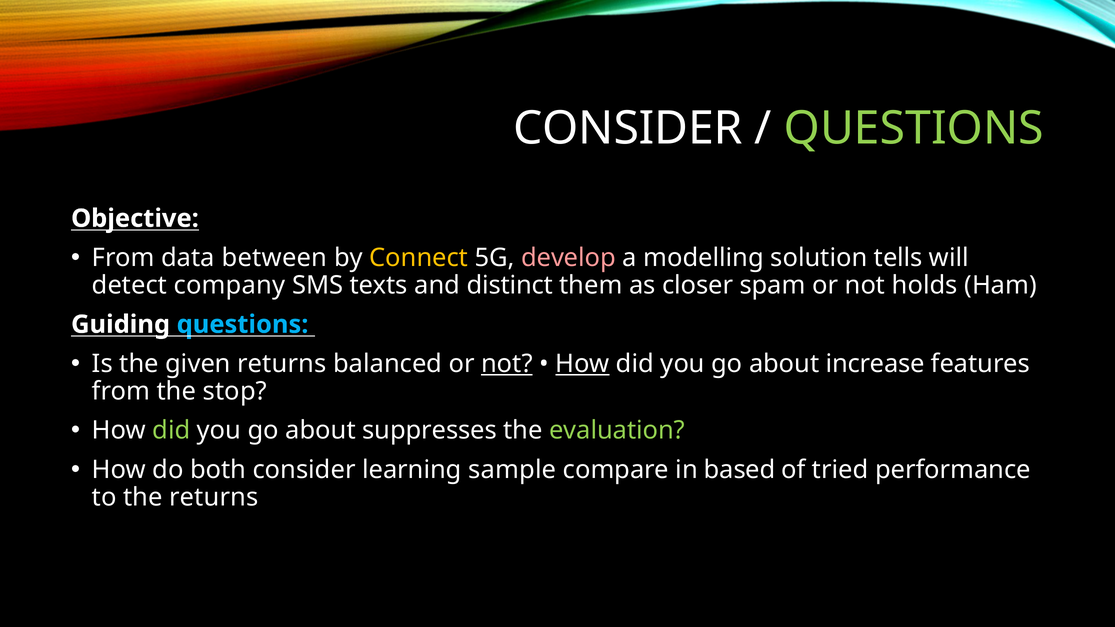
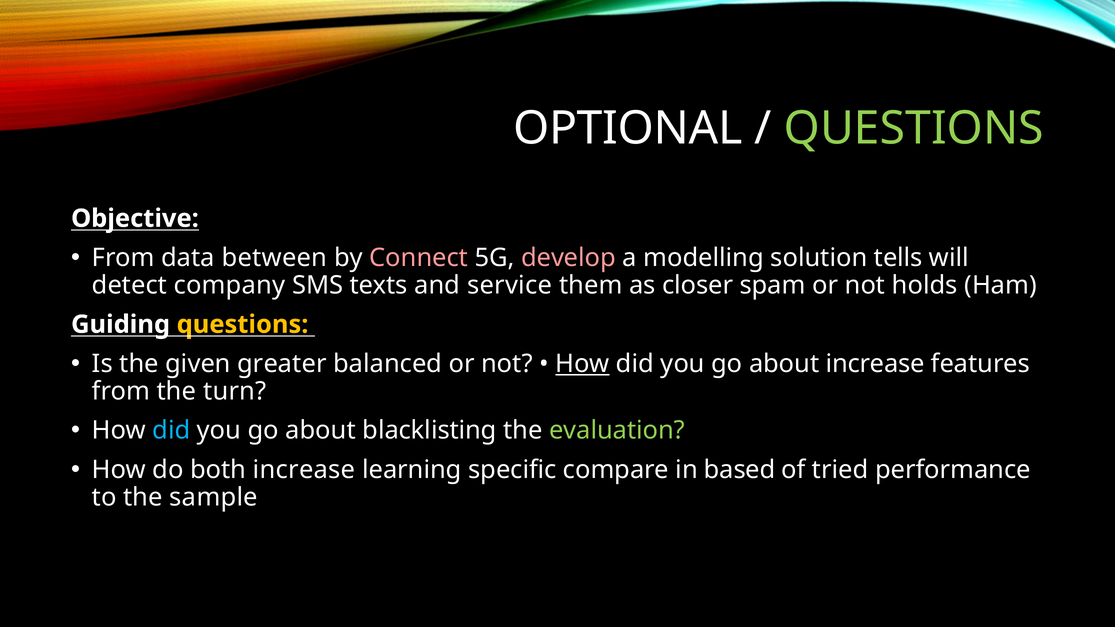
CONSIDER at (628, 129): CONSIDER -> OPTIONAL
Connect colour: yellow -> pink
distinct: distinct -> service
questions at (243, 325) colour: light blue -> yellow
given returns: returns -> greater
not at (507, 364) underline: present -> none
stop: stop -> turn
did at (171, 431) colour: light green -> light blue
suppresses: suppresses -> blacklisting
both consider: consider -> increase
sample: sample -> specific
the returns: returns -> sample
